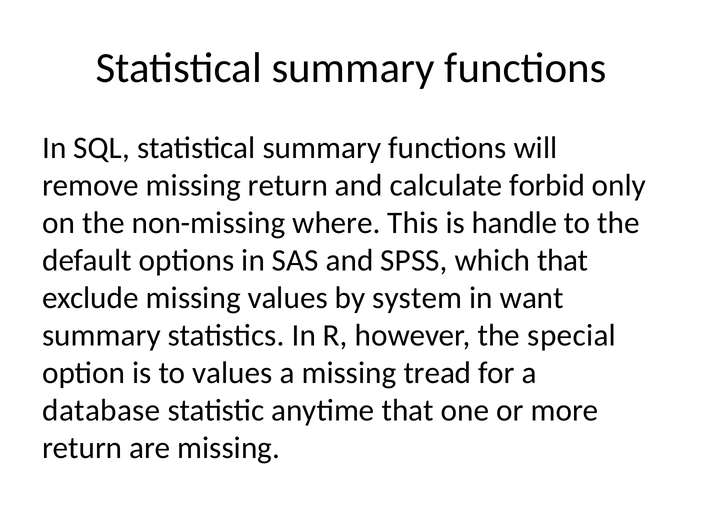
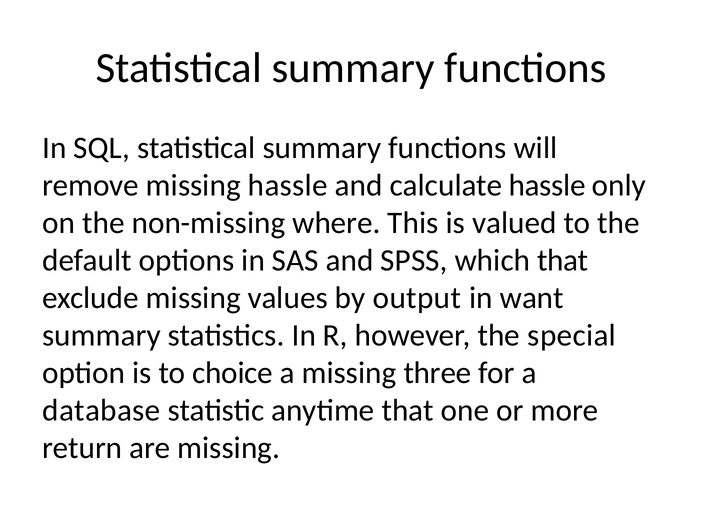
missing return: return -> hassle
calculate forbid: forbid -> hassle
handle: handle -> valued
system: system -> output
to values: values -> choice
tread: tread -> three
